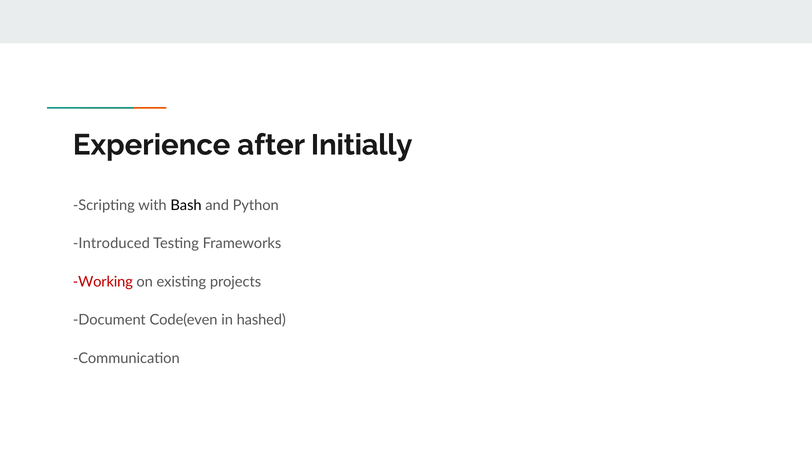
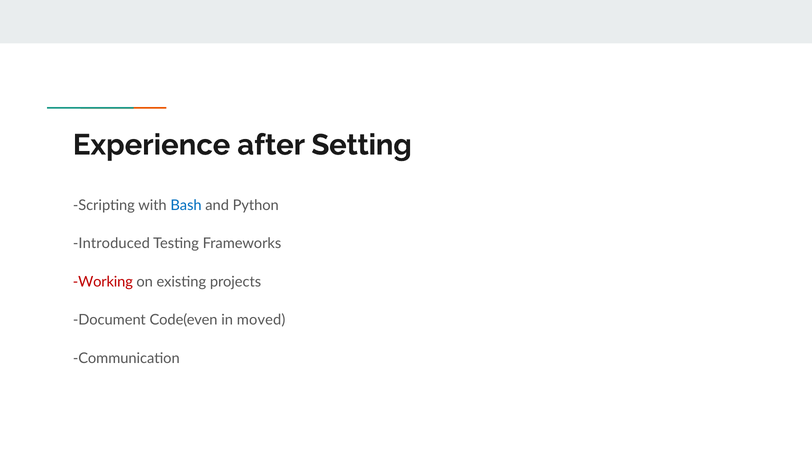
Initially: Initially -> Setting
Bash colour: black -> blue
hashed: hashed -> moved
